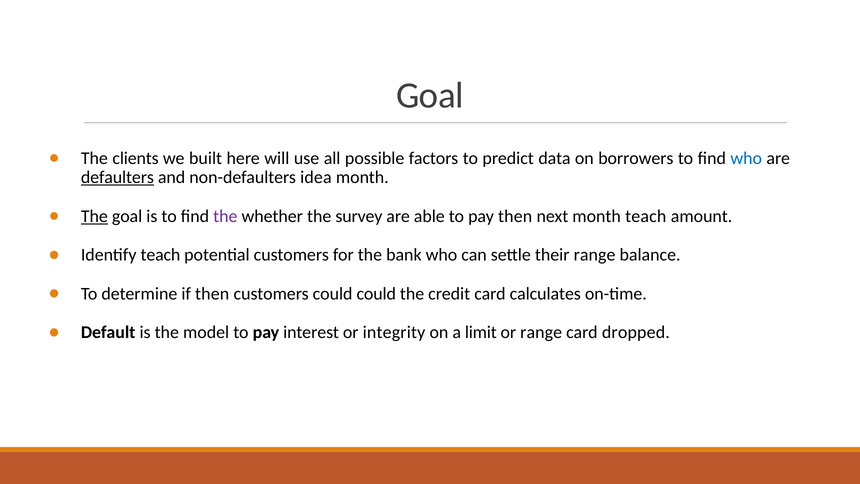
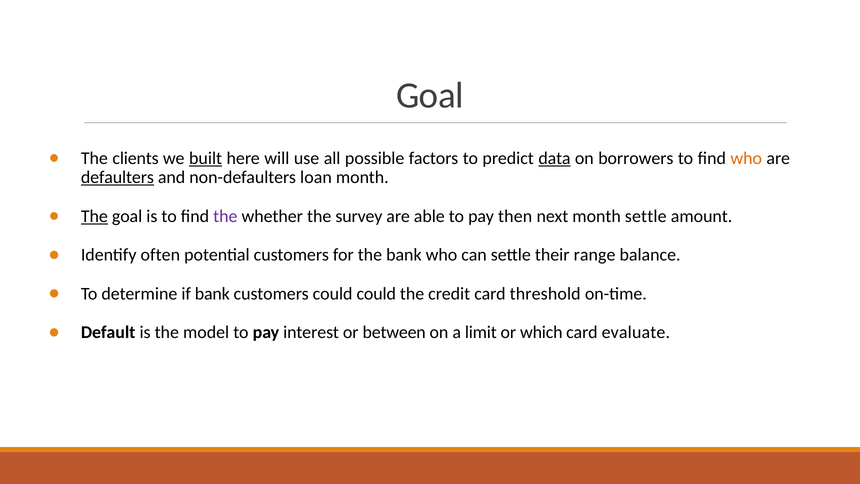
built underline: none -> present
data underline: none -> present
who at (746, 158) colour: blue -> orange
idea: idea -> loan
month teach: teach -> settle
Identify teach: teach -> often
if then: then -> bank
calculates: calculates -> threshold
integrity: integrity -> between
or range: range -> which
dropped: dropped -> evaluate
